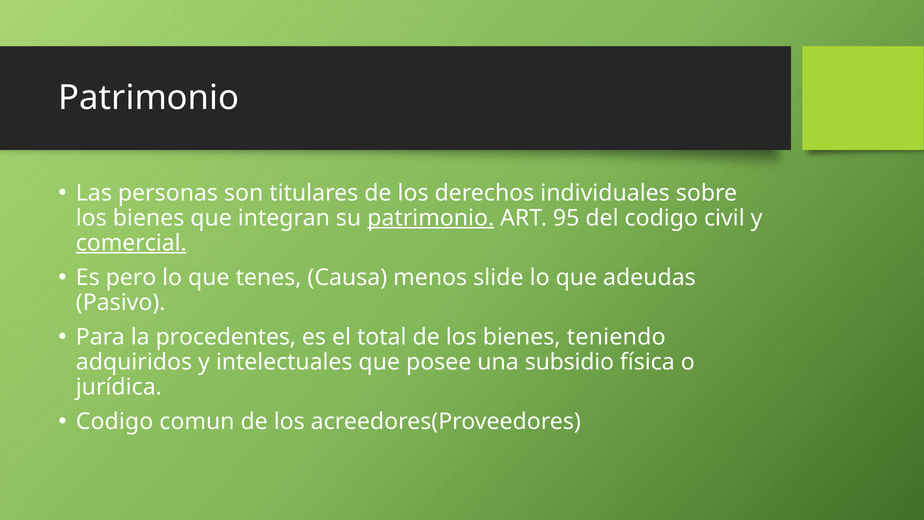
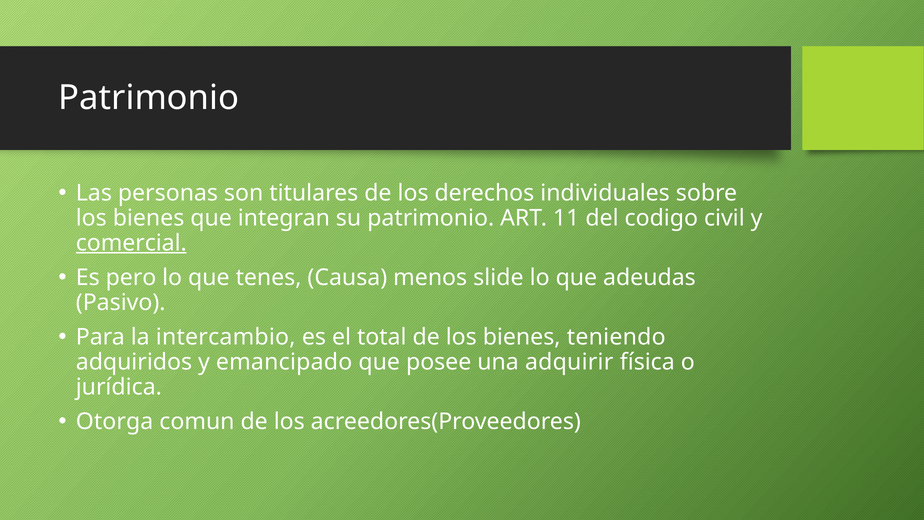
patrimonio at (431, 218) underline: present -> none
95: 95 -> 11
procedentes: procedentes -> intercambio
intelectuales: intelectuales -> emancipado
subsidio: subsidio -> adquirir
Codigo at (115, 421): Codigo -> Otorga
